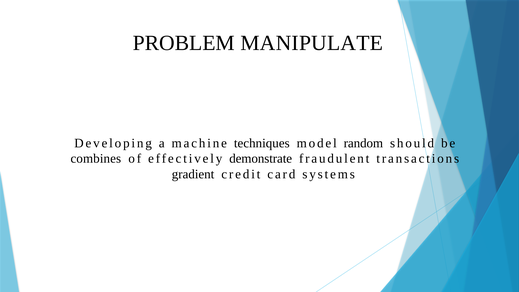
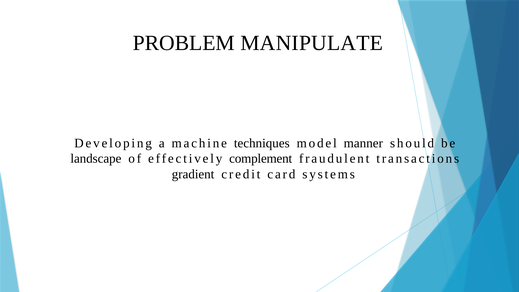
random: random -> manner
combines: combines -> landscape
demonstrate: demonstrate -> complement
